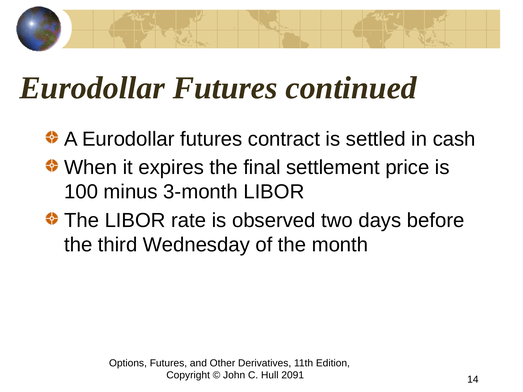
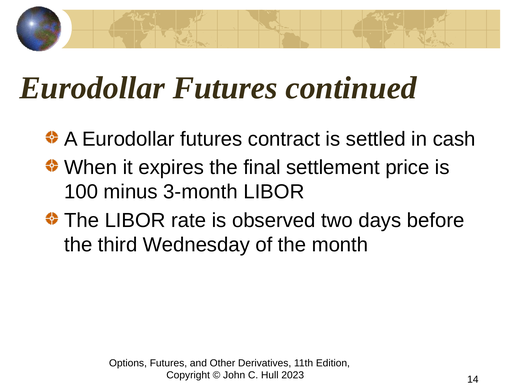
2091: 2091 -> 2023
